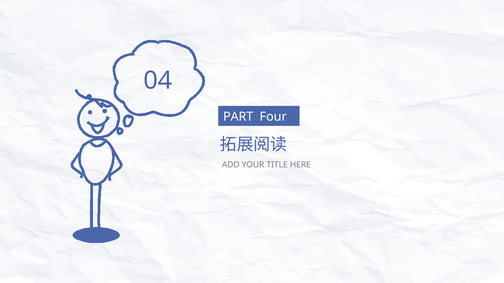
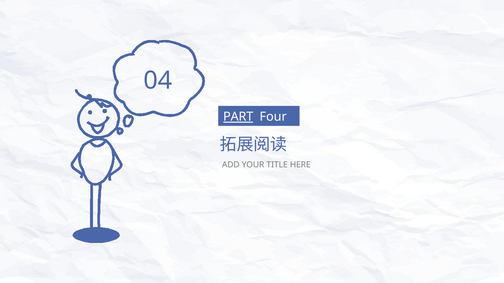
PART underline: none -> present
